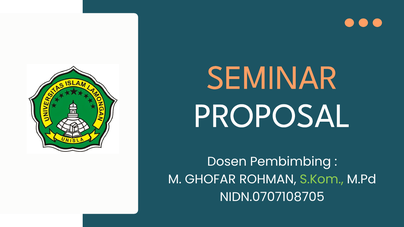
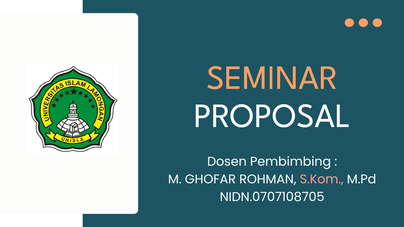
S.Kom colour: light green -> pink
